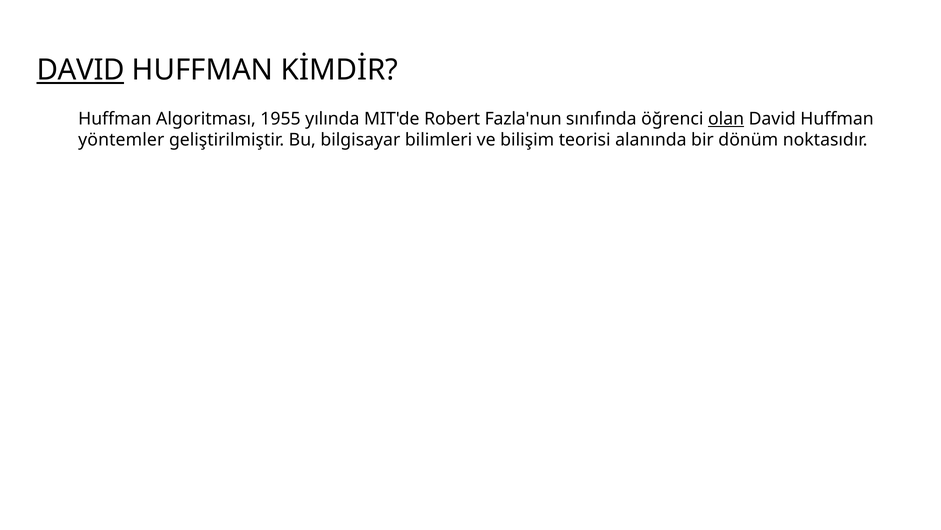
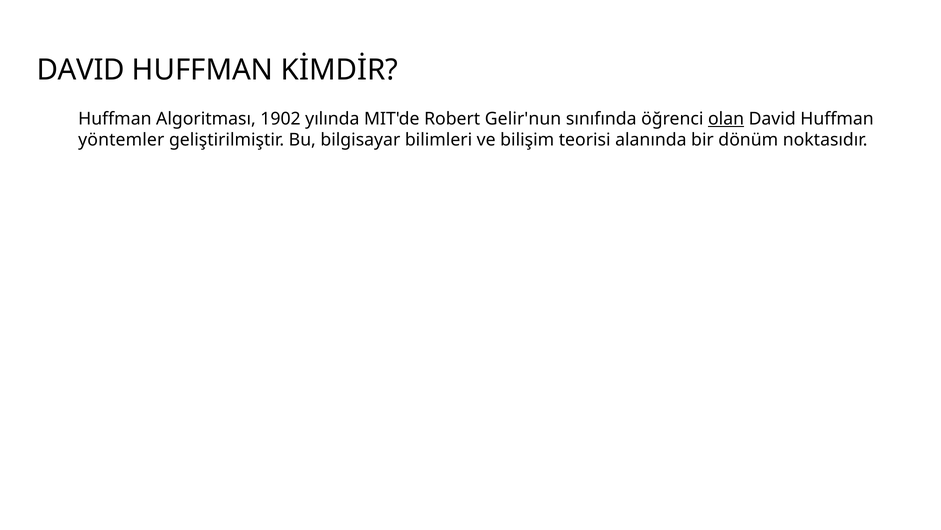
DAVID at (81, 70) underline: present -> none
1955: 1955 -> 1902
Fazla'nun: Fazla'nun -> Gelir'nun
